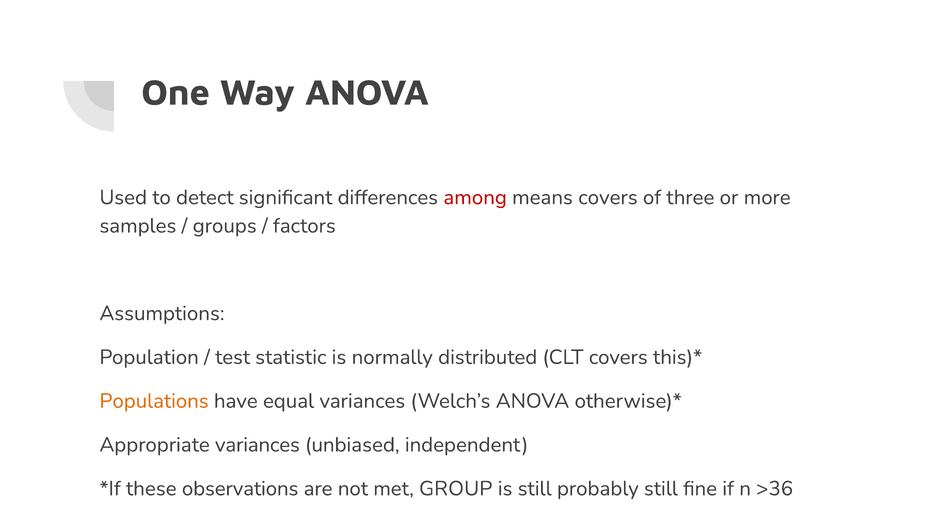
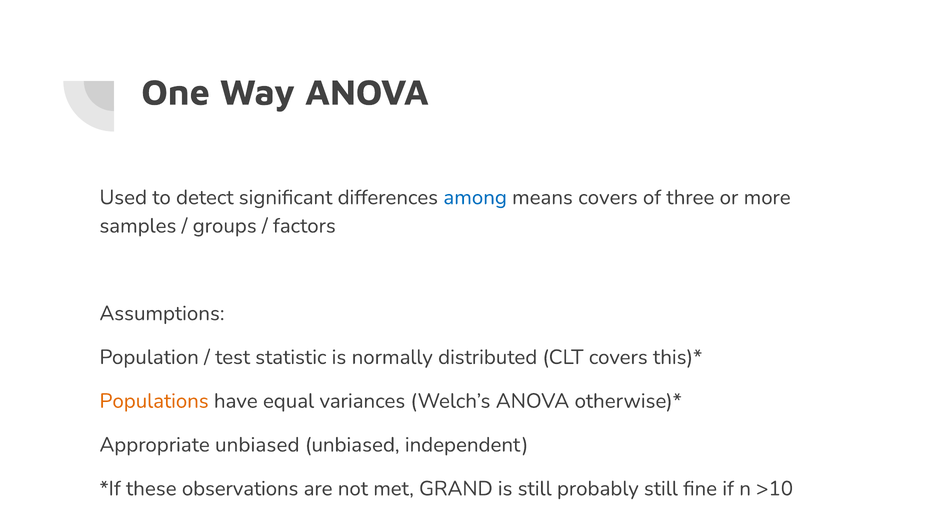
among colour: red -> blue
Appropriate variances: variances -> unbiased
GROUP: GROUP -> GRAND
>36: >36 -> >10
